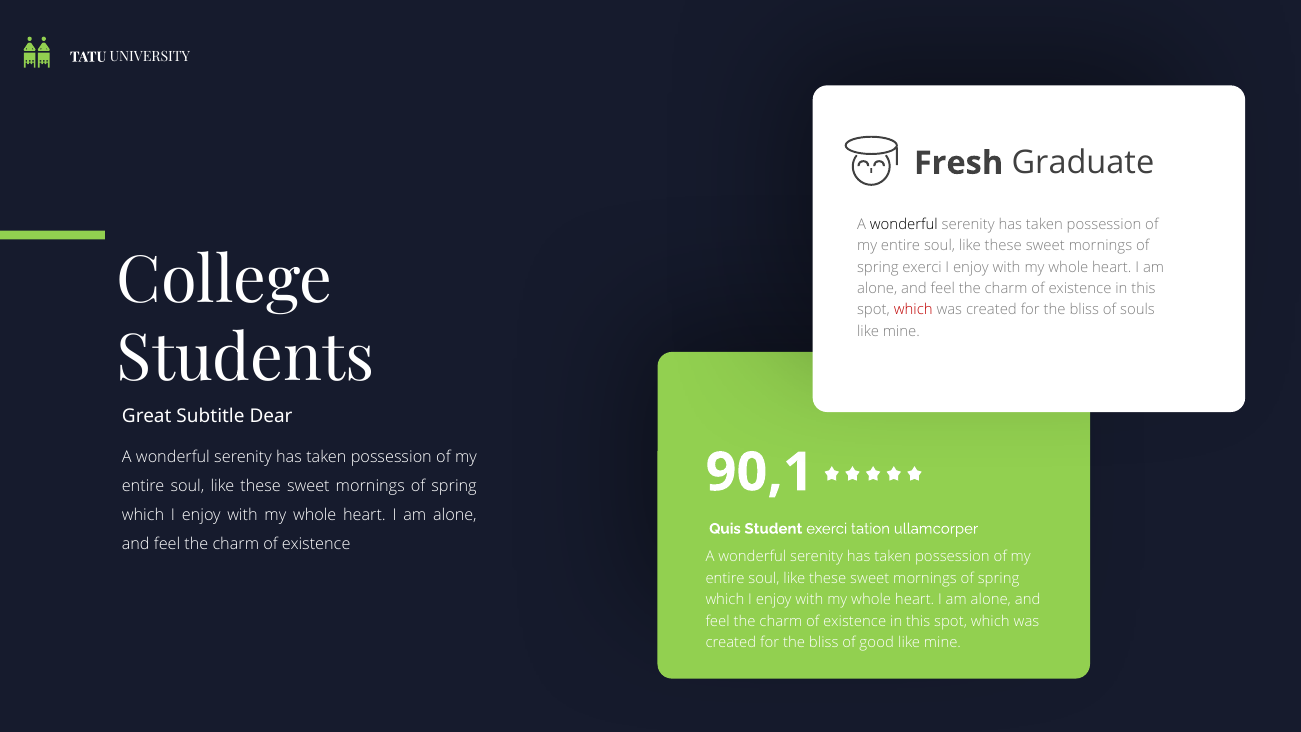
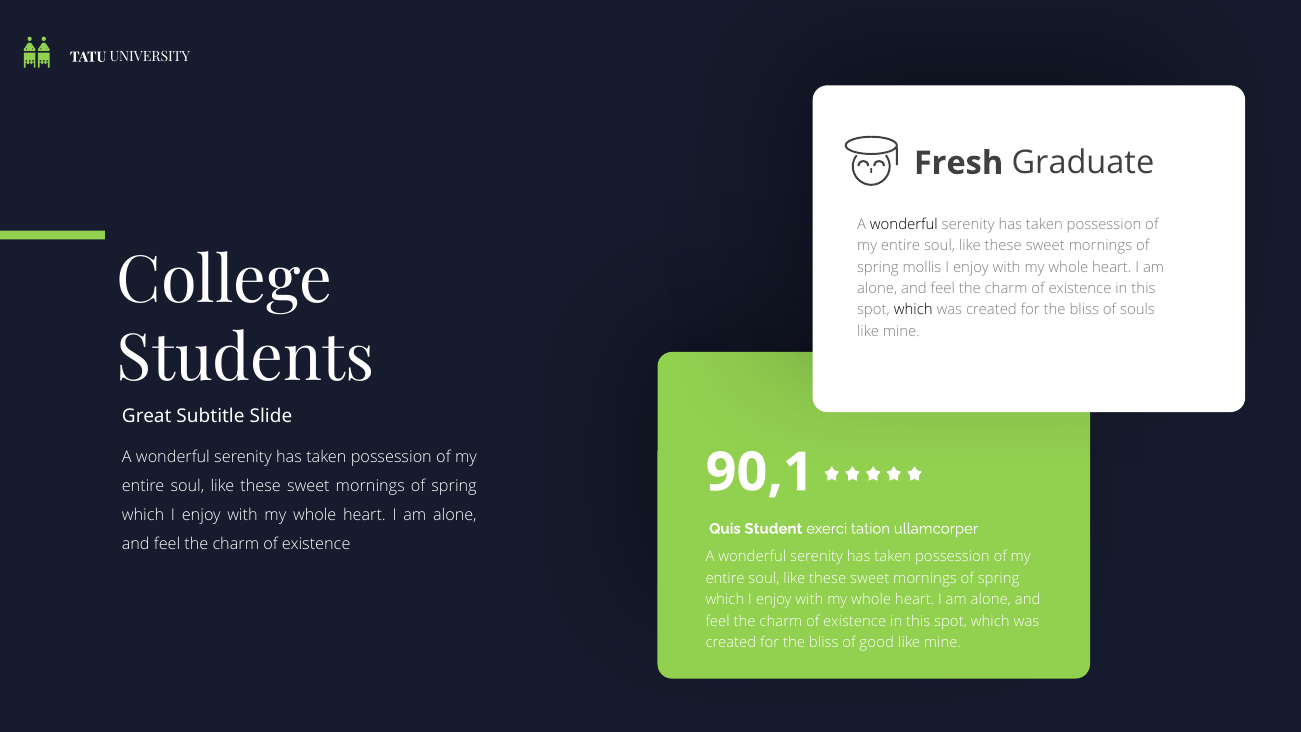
spring exerci: exerci -> mollis
which at (913, 310) colour: red -> black
Dear: Dear -> Slide
